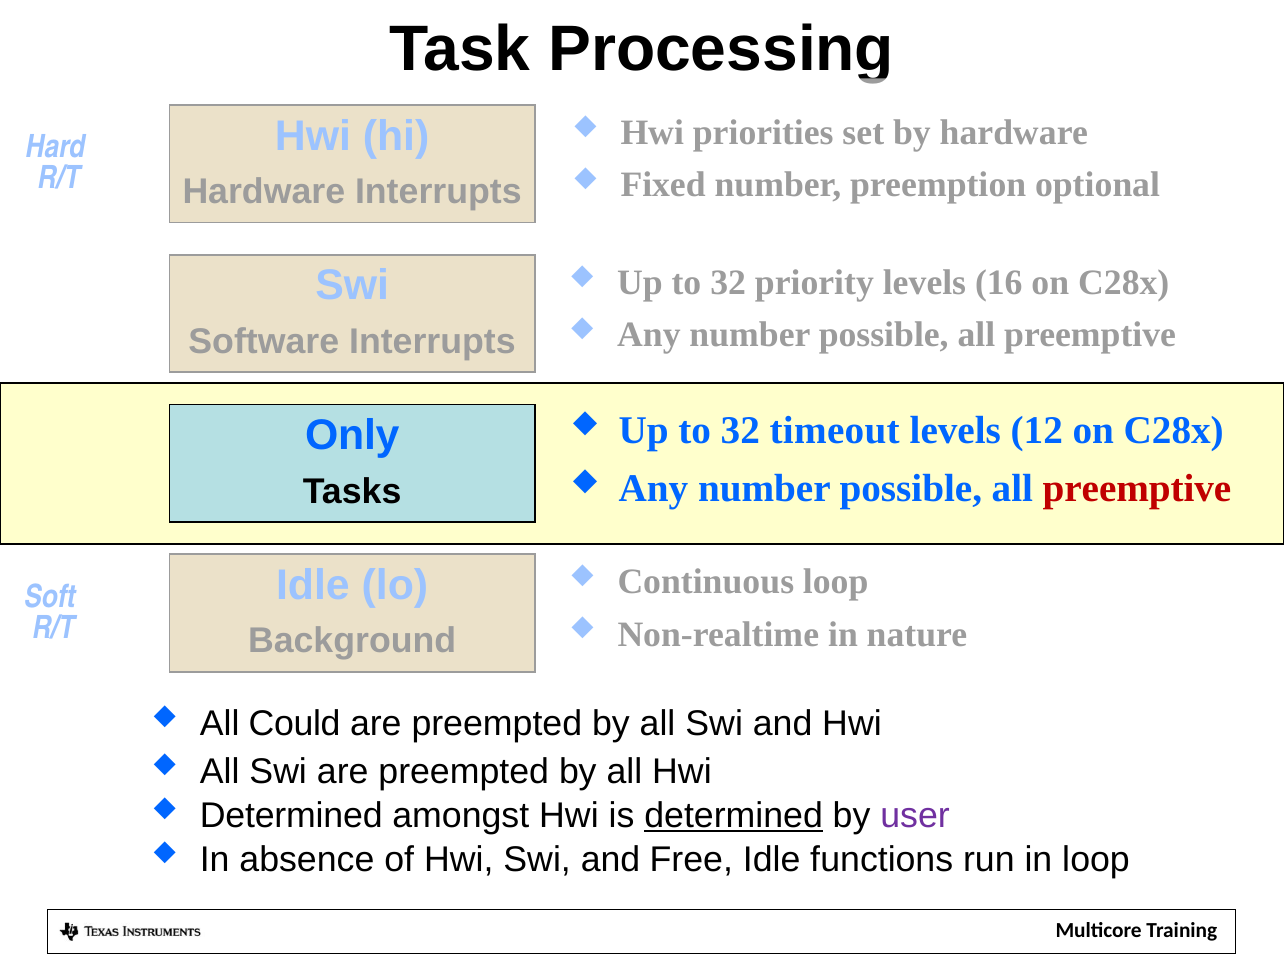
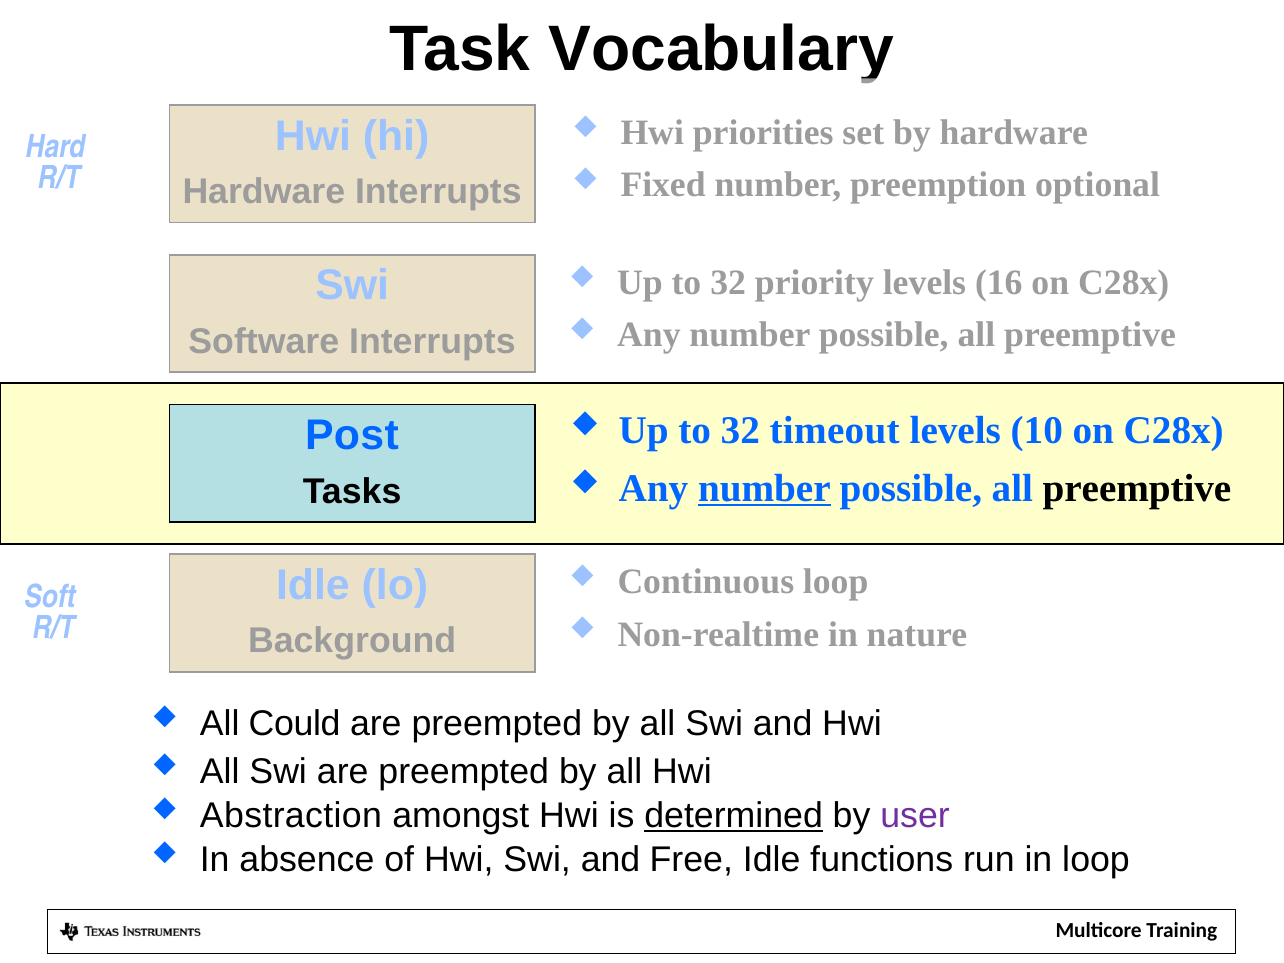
Processing: Processing -> Vocabulary
12: 12 -> 10
Only: Only -> Post
number at (764, 488) underline: none -> present
preemptive at (1137, 488) colour: red -> black
Determined at (291, 816): Determined -> Abstraction
